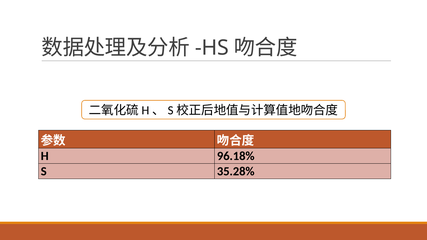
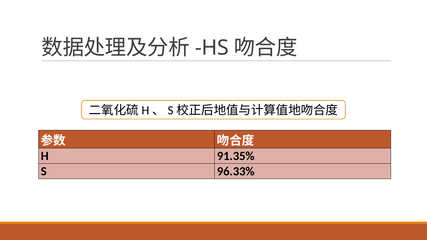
96.18%: 96.18% -> 91.35%
35.28%: 35.28% -> 96.33%
